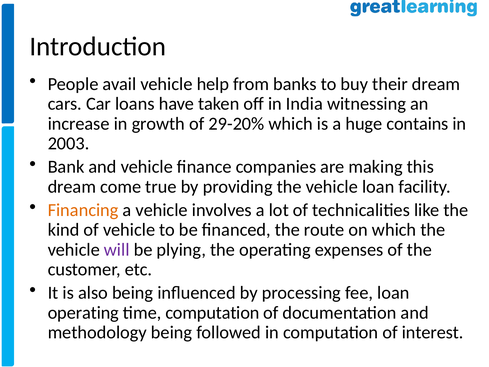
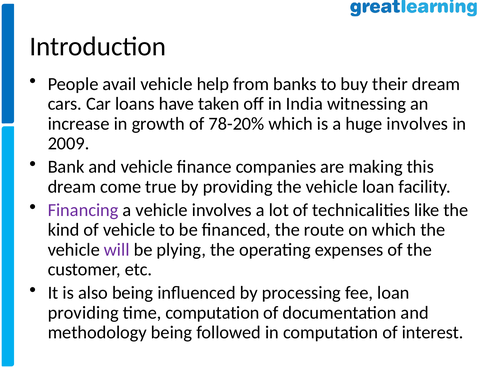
29-20%: 29-20% -> 78-20%
huge contains: contains -> involves
2003: 2003 -> 2009
Financing colour: orange -> purple
operating at (83, 312): operating -> providing
